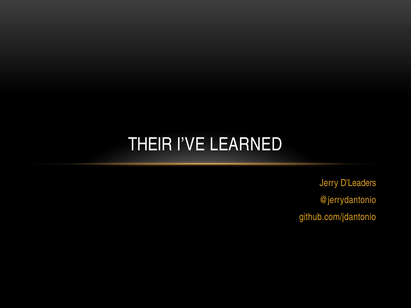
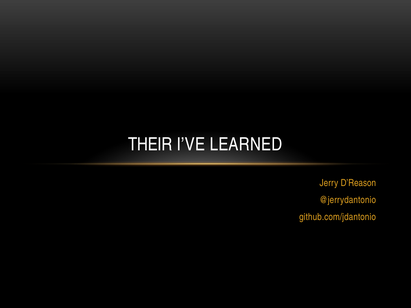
D’Leaders: D’Leaders -> D’Reason
